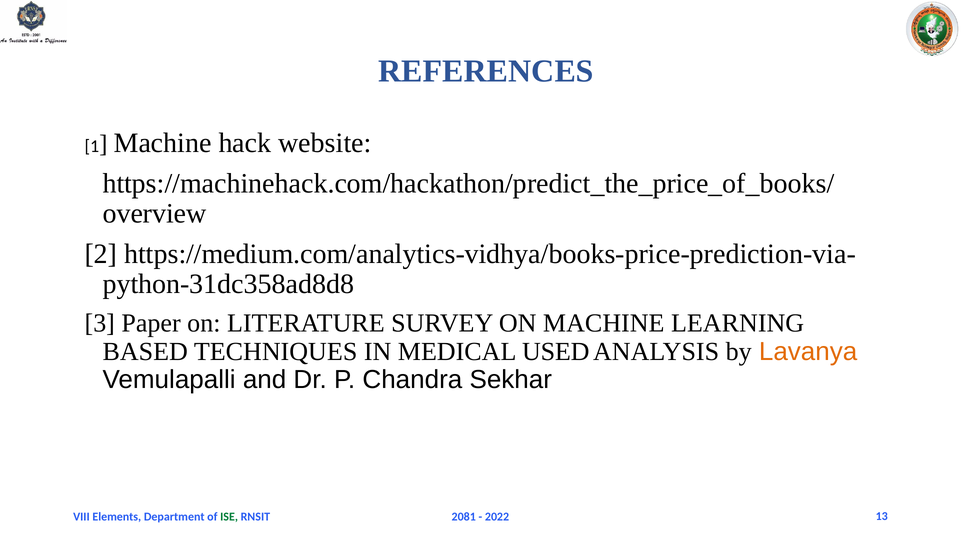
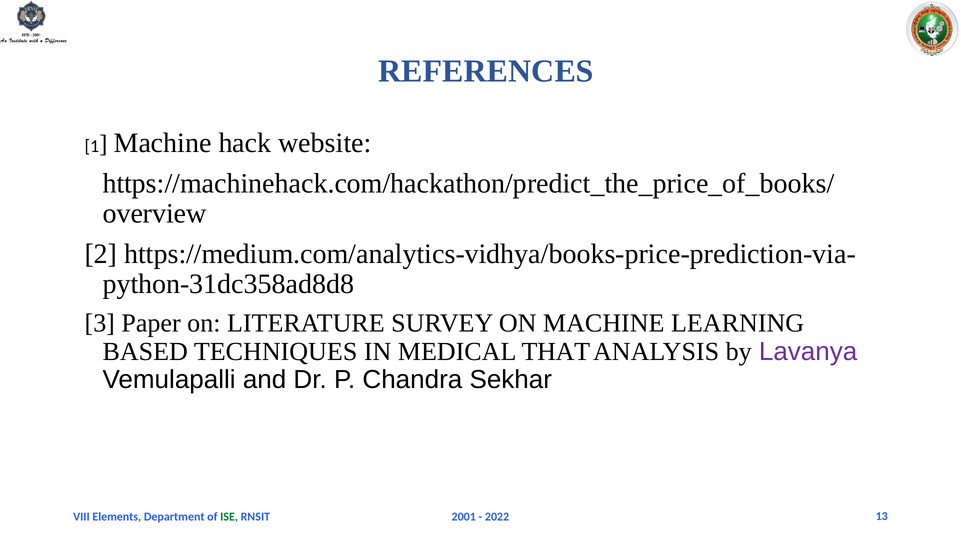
USED: USED -> THAT
Lavanya colour: orange -> purple
2081: 2081 -> 2001
